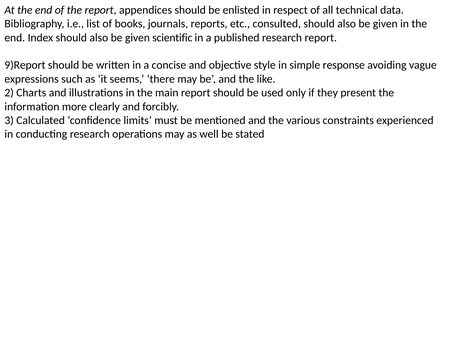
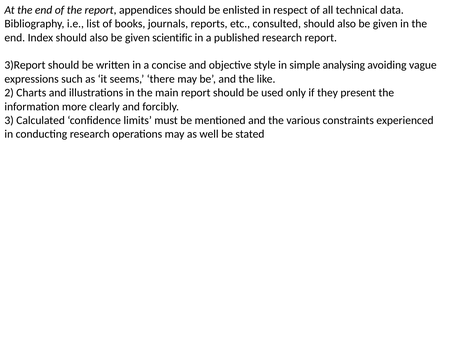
9)Report: 9)Report -> 3)Report
response: response -> analysing
